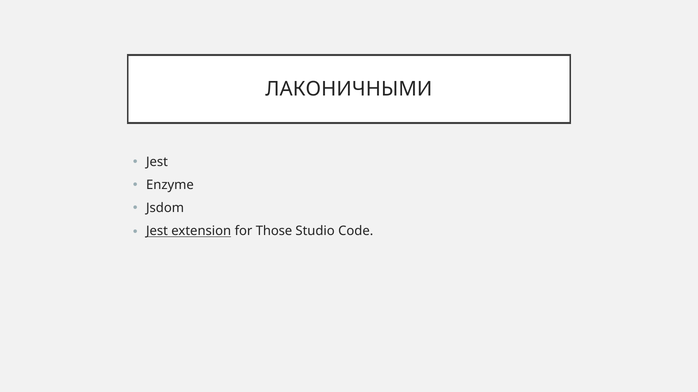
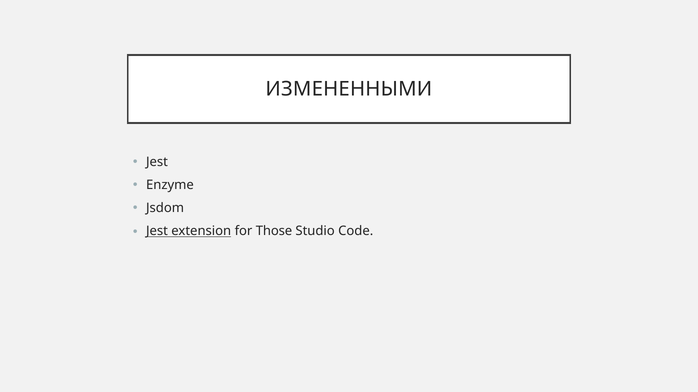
ЛАКОНИЧНЫМИ: ЛАКОНИЧНЫМИ -> ИЗМЕНЕННЫМИ
